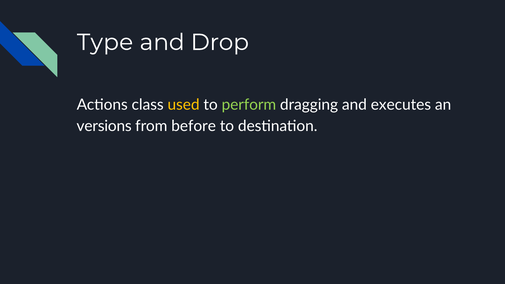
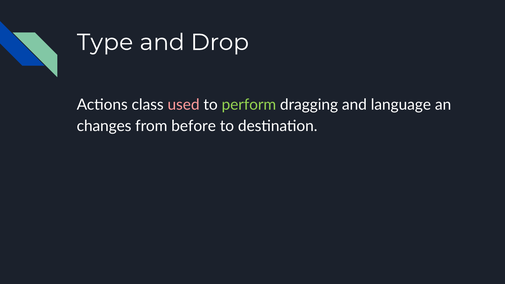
used colour: yellow -> pink
executes: executes -> language
versions: versions -> changes
